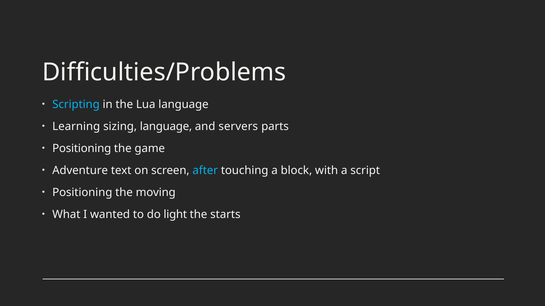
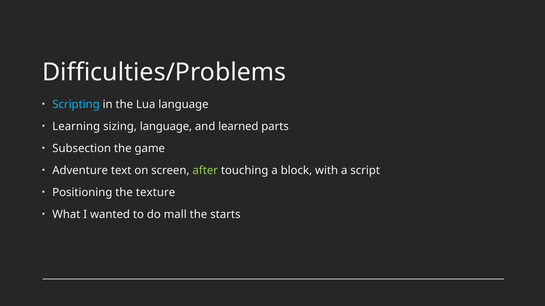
servers: servers -> learned
Positioning at (82, 149): Positioning -> Subsection
after colour: light blue -> light green
moving: moving -> texture
light: light -> mall
